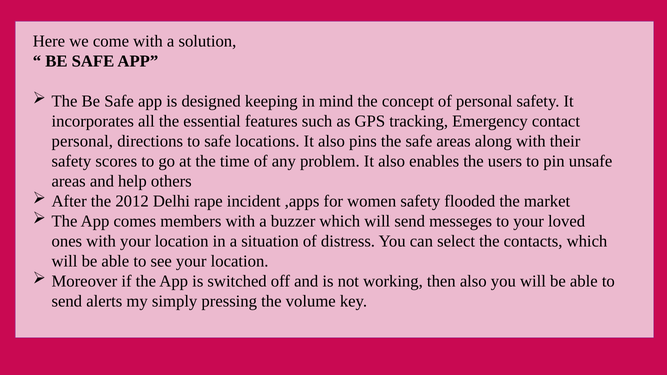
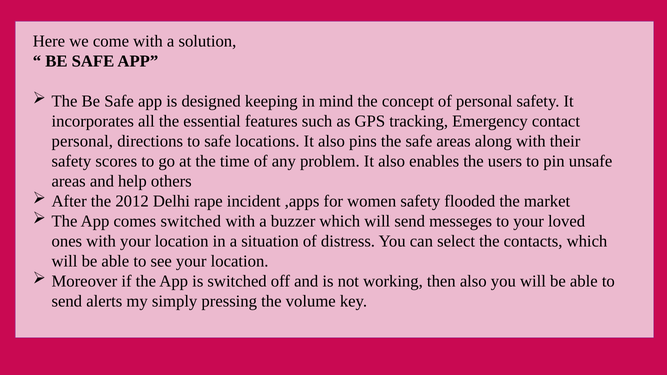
comes members: members -> switched
